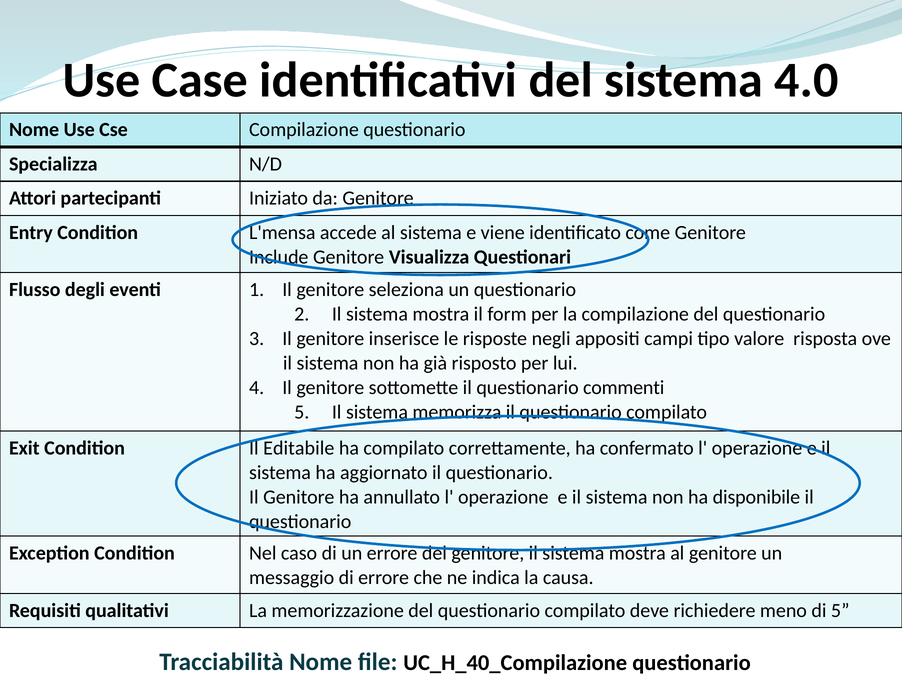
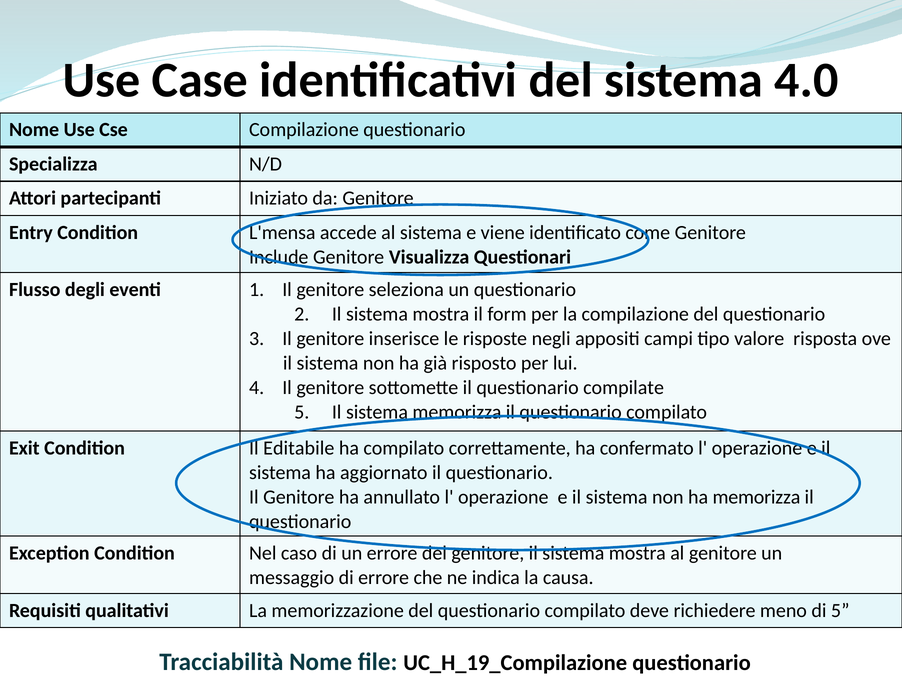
commenti: commenti -> compilate
ha disponibile: disponibile -> memorizza
UC_H_40_Compilazione: UC_H_40_Compilazione -> UC_H_19_Compilazione
